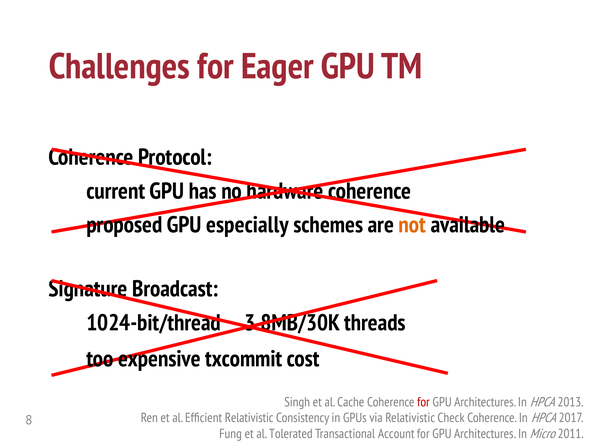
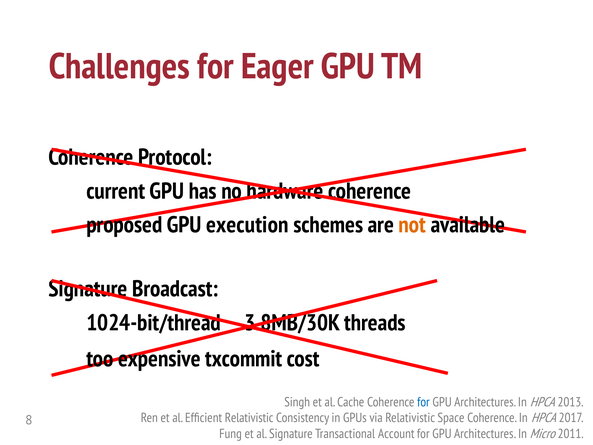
especially: especially -> execution
for at (423, 402) colour: red -> blue
Check: Check -> Space
al Tolerated: Tolerated -> Signature
